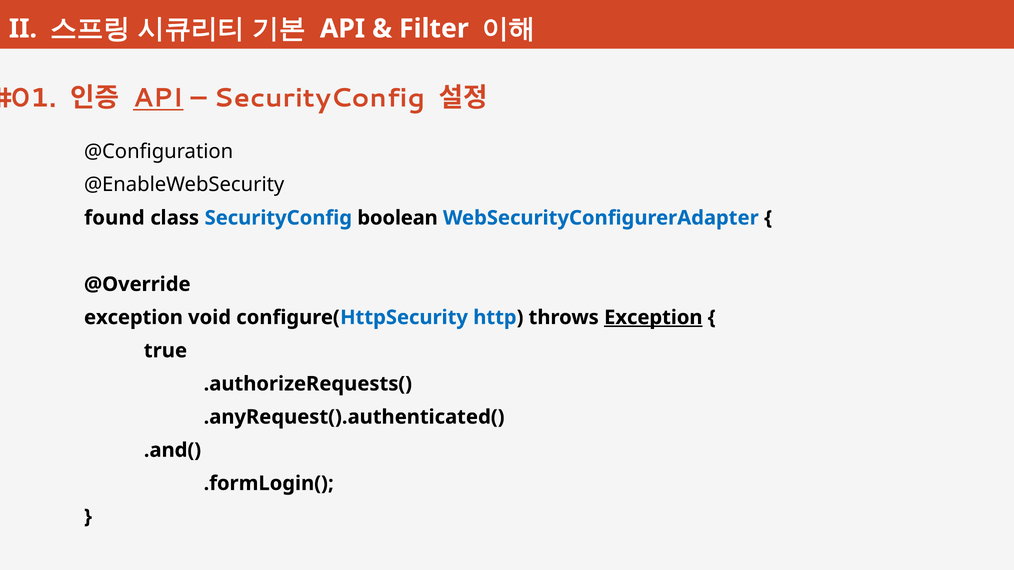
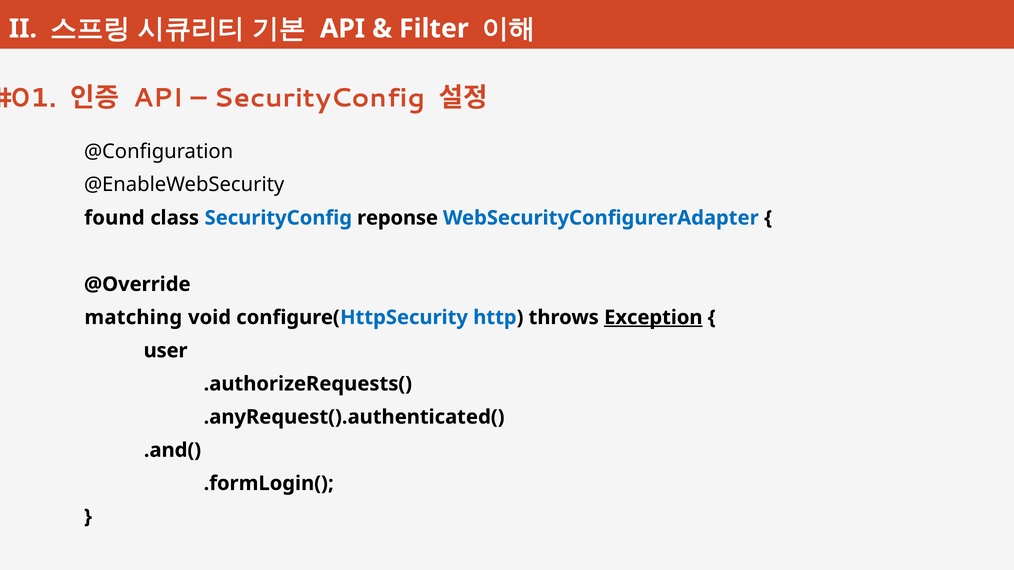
API at (158, 98) underline: present -> none
boolean: boolean -> reponse
exception at (133, 318): exception -> matching
true: true -> user
